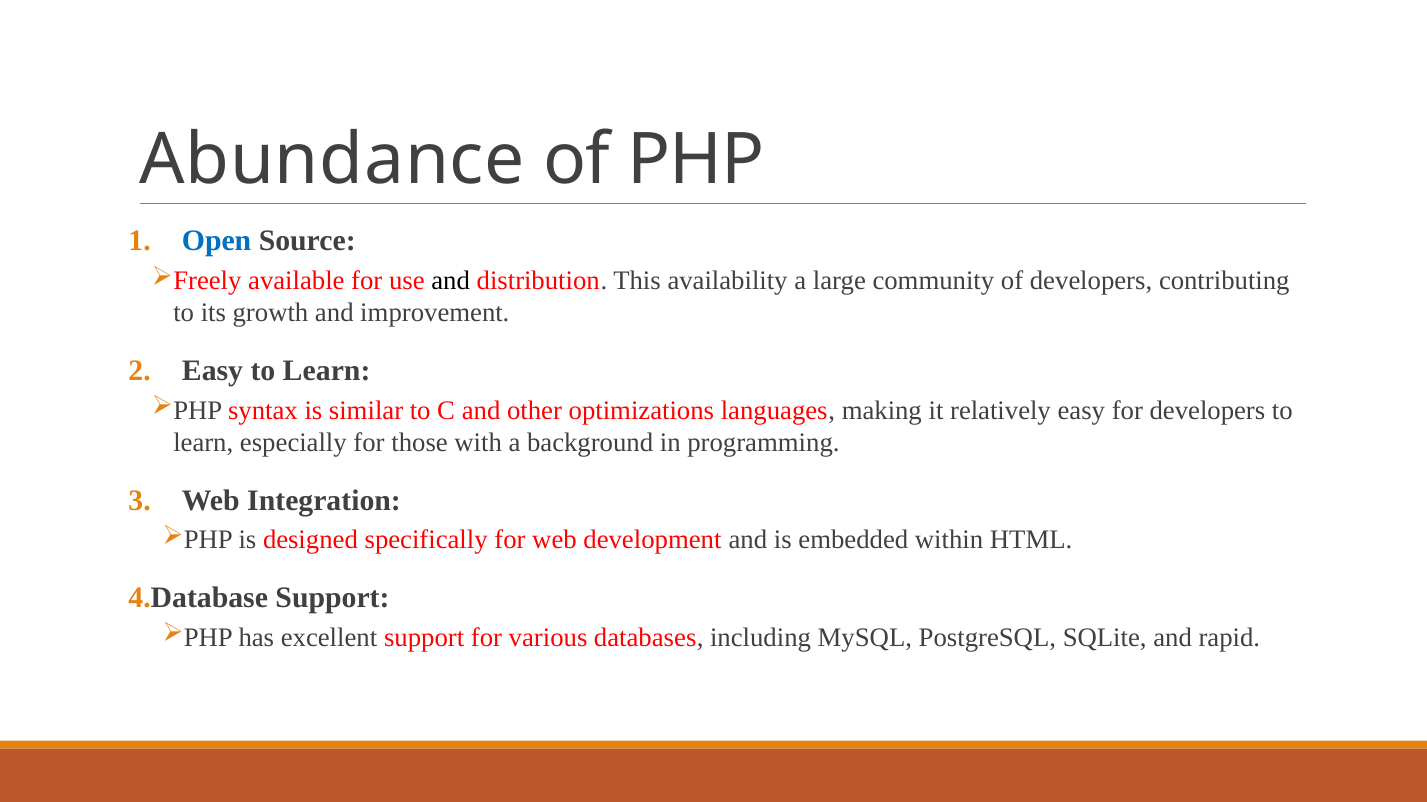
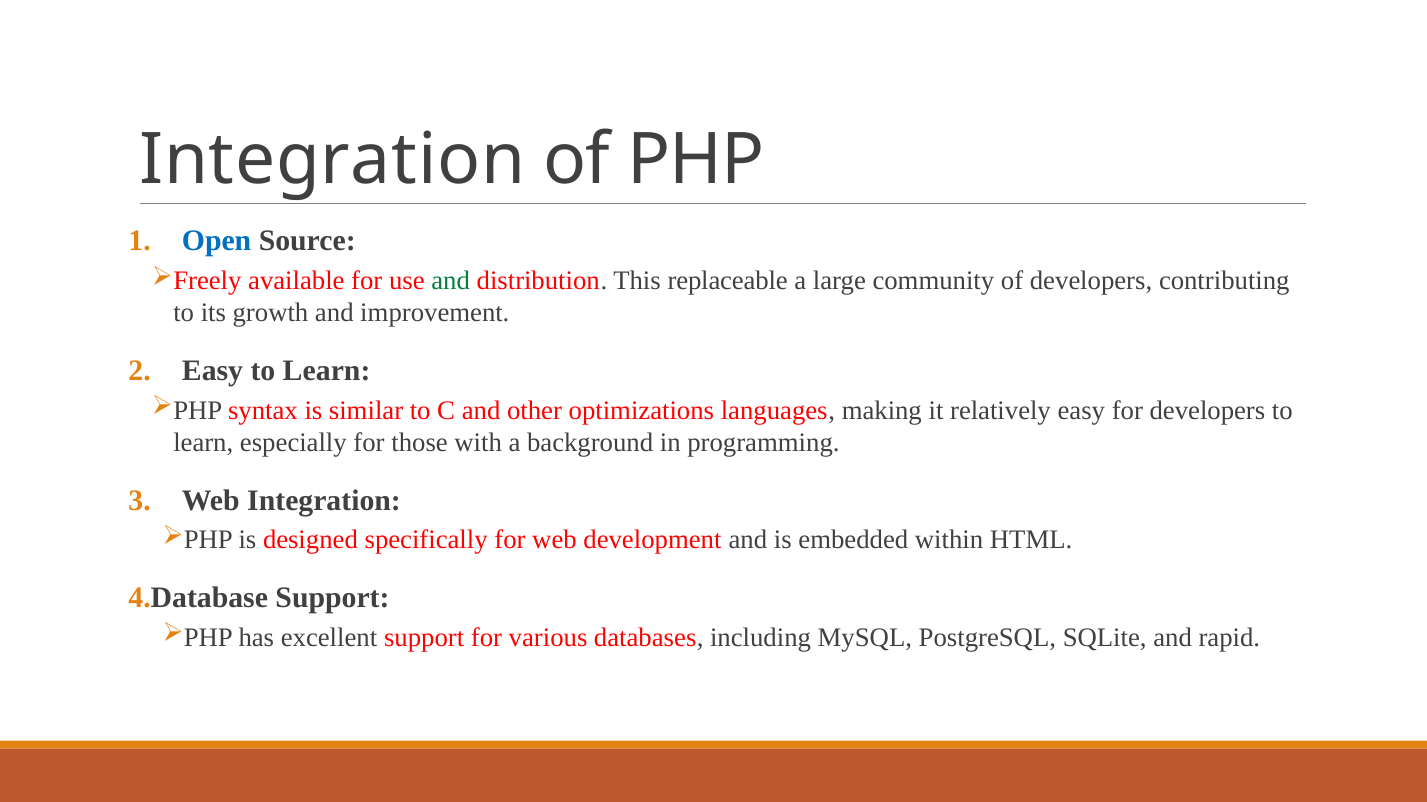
Abundance at (332, 160): Abundance -> Integration
and at (451, 281) colour: black -> green
availability: availability -> replaceable
